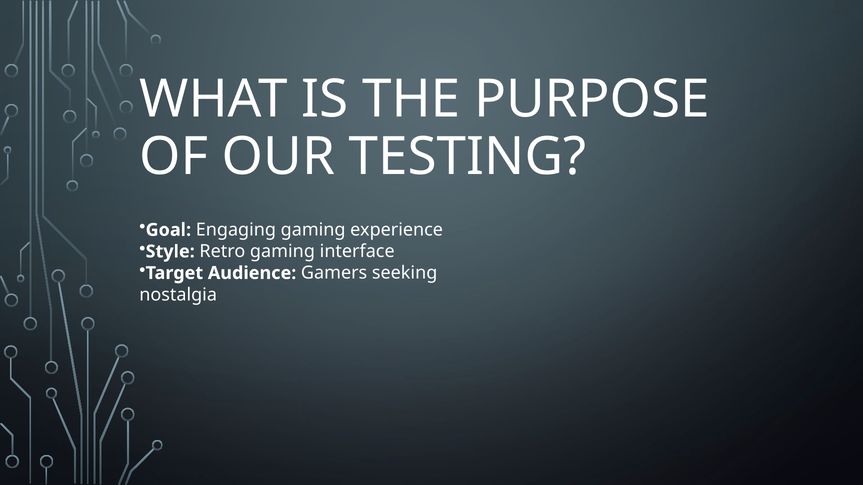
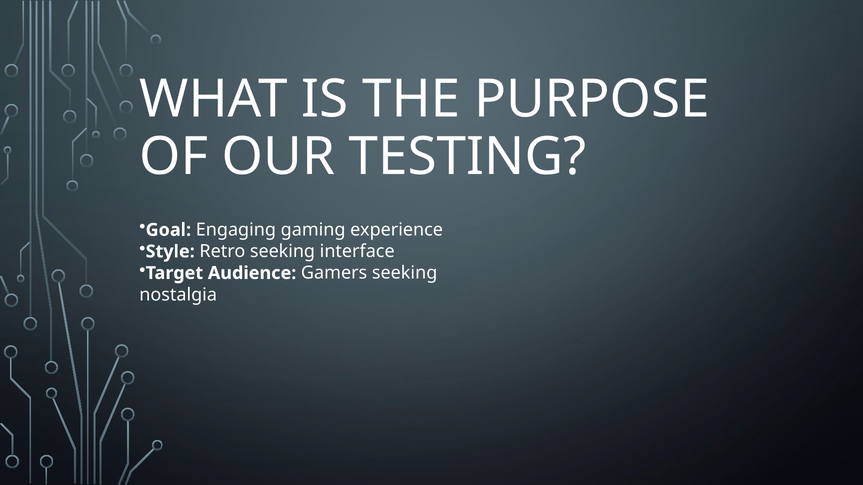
Retro gaming: gaming -> seeking
